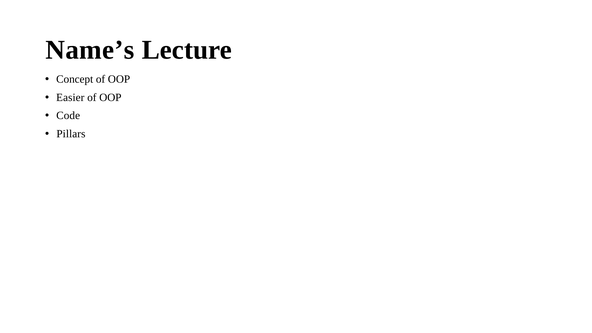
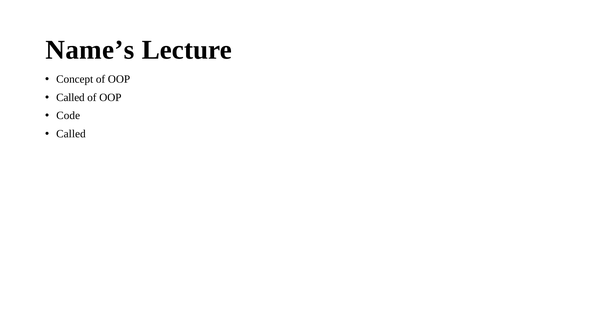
Easier at (70, 97): Easier -> Called
Pillars at (71, 134): Pillars -> Called
